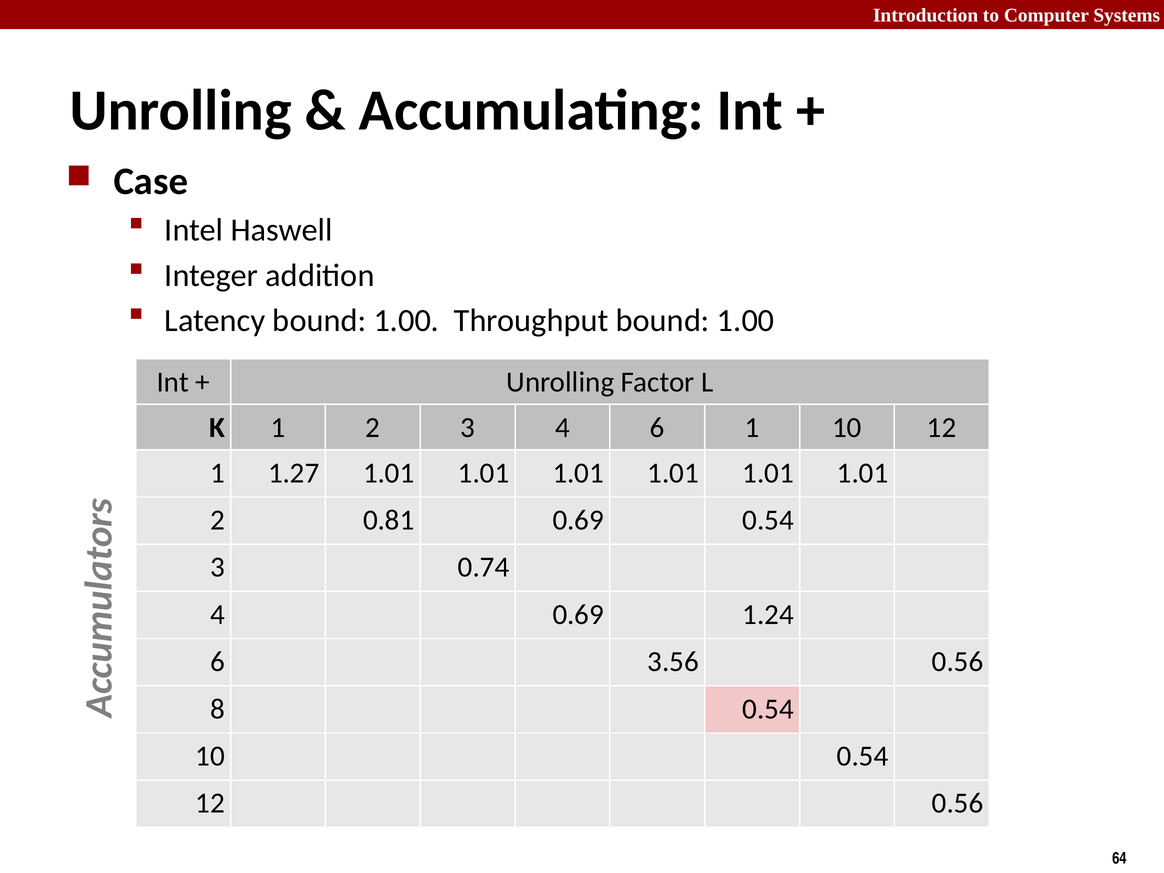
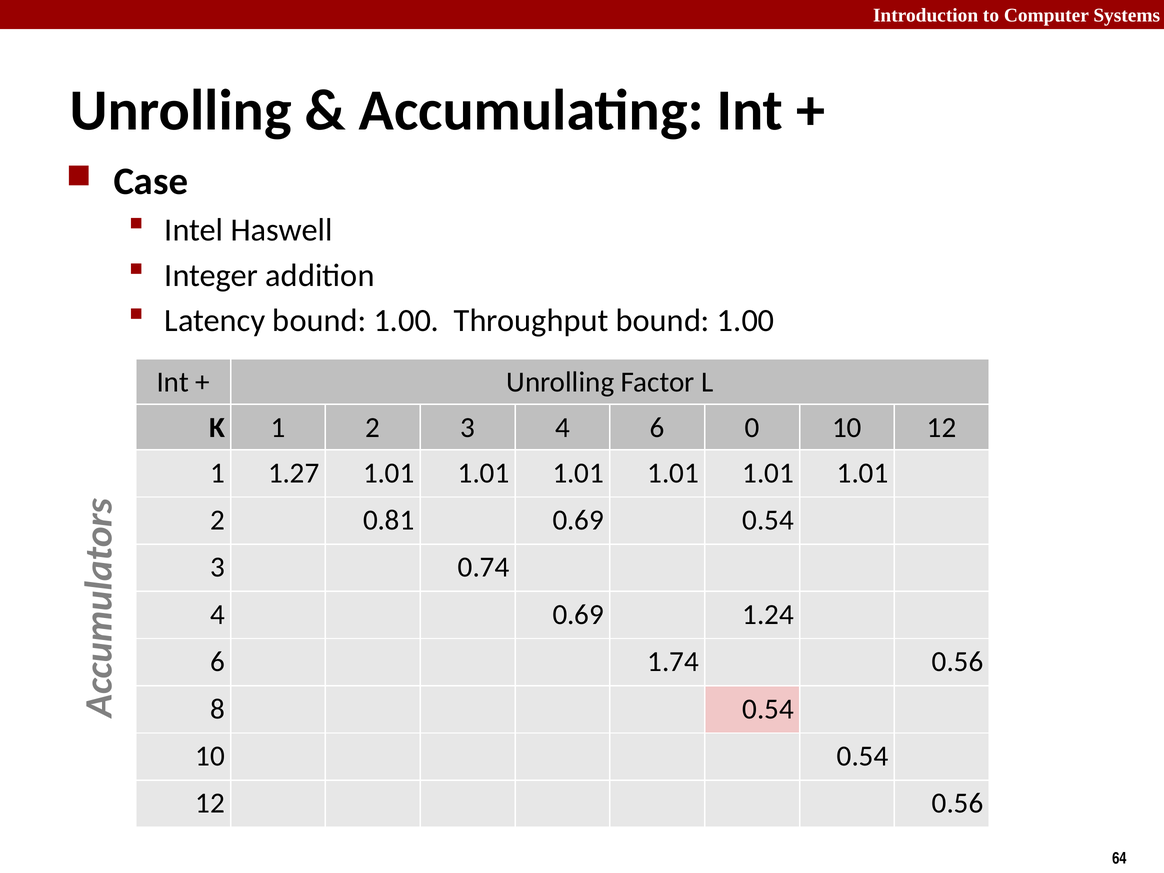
6 1: 1 -> 0
3.56: 3.56 -> 1.74
